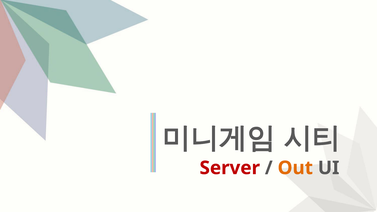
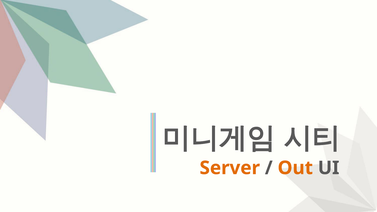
Server colour: red -> orange
